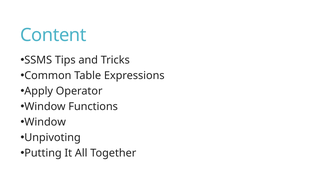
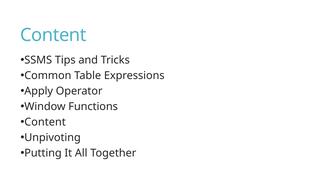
Window at (45, 122): Window -> Content
